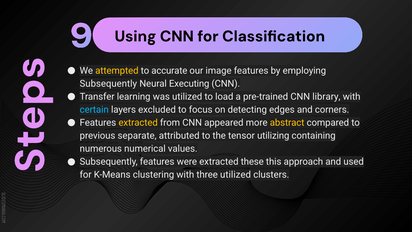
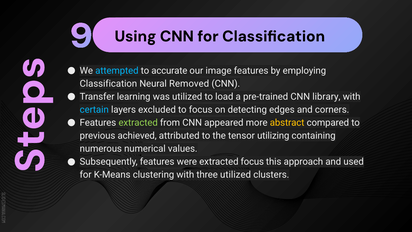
attempted colour: yellow -> light blue
Subsequently at (108, 84): Subsequently -> Classification
Executing: Executing -> Removed
extracted at (138, 123) colour: yellow -> light green
separate: separate -> achieved
extracted these: these -> focus
